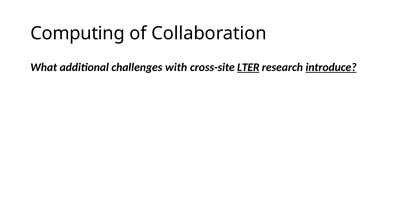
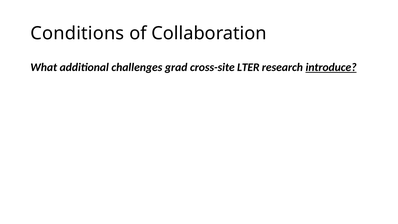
Computing: Computing -> Conditions
with: with -> grad
LTER underline: present -> none
